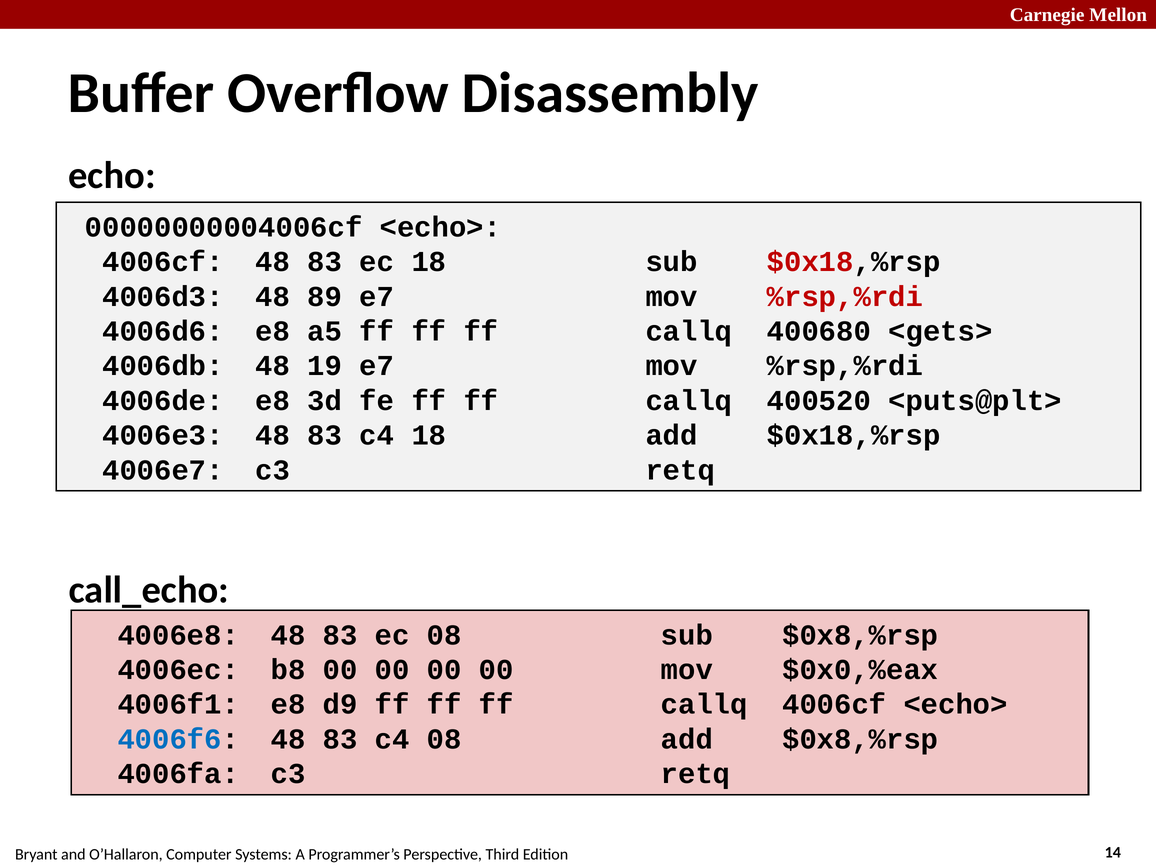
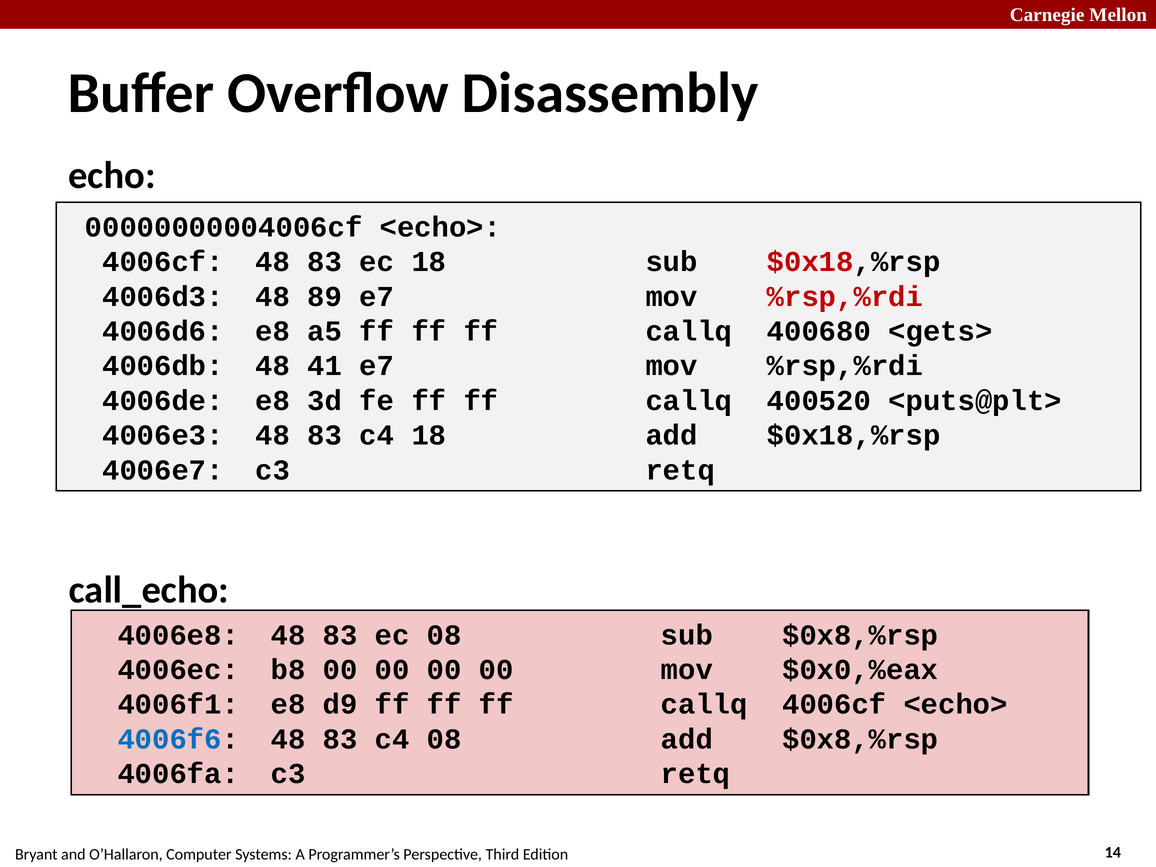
19: 19 -> 41
